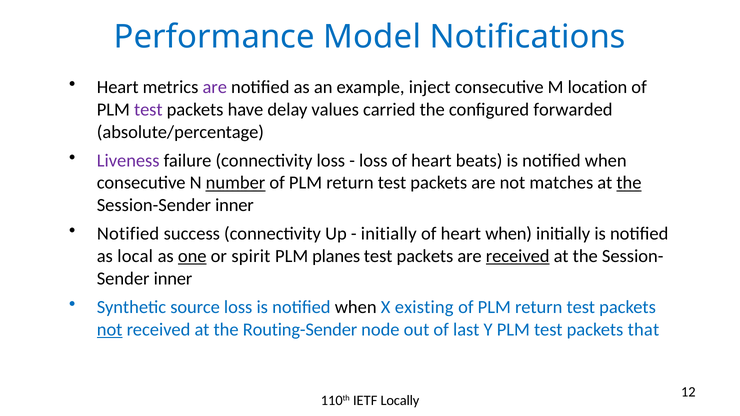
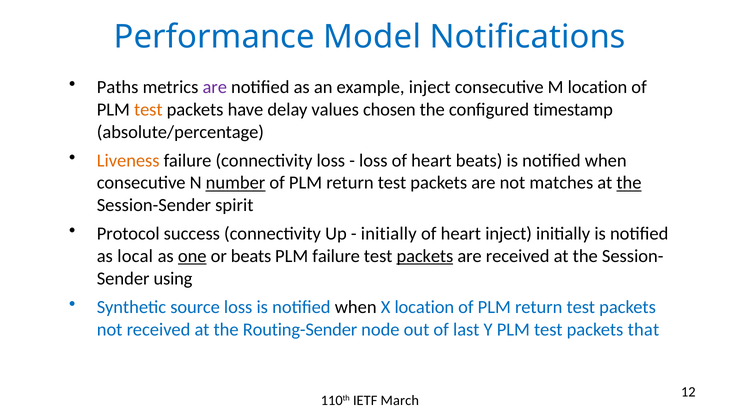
Heart at (118, 87): Heart -> Paths
test at (148, 110) colour: purple -> orange
carried: carried -> chosen
forwarded: forwarded -> timestamp
Liveness colour: purple -> orange
Session-Sender inner: inner -> spirit
Notified at (128, 234): Notified -> Protocol
heart when: when -> inject
or spirit: spirit -> beats
PLM planes: planes -> failure
packets at (425, 256) underline: none -> present
received at (518, 256) underline: present -> none
inner at (173, 279): inner -> using
X existing: existing -> location
not at (110, 330) underline: present -> none
Locally: Locally -> March
